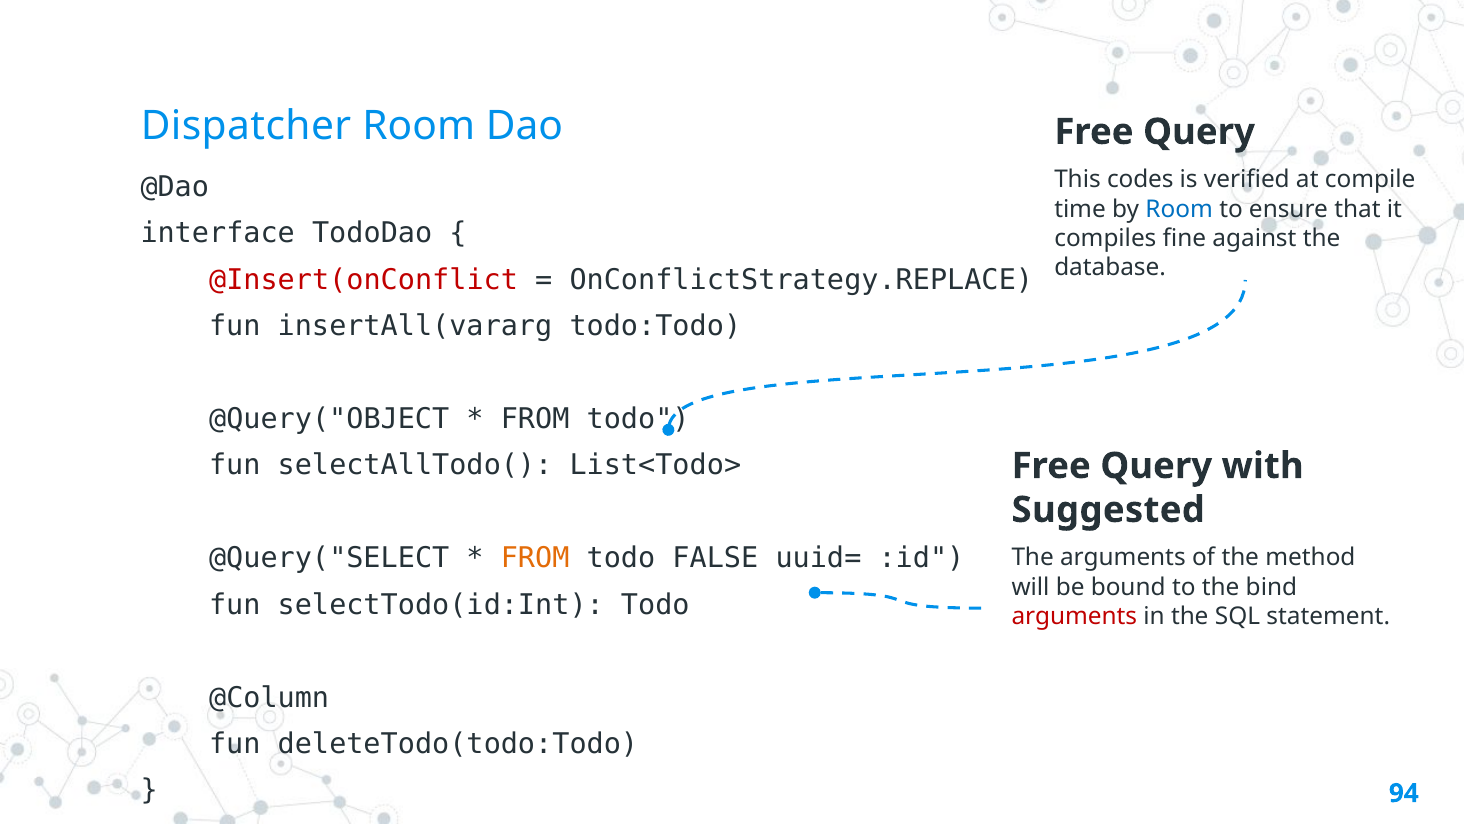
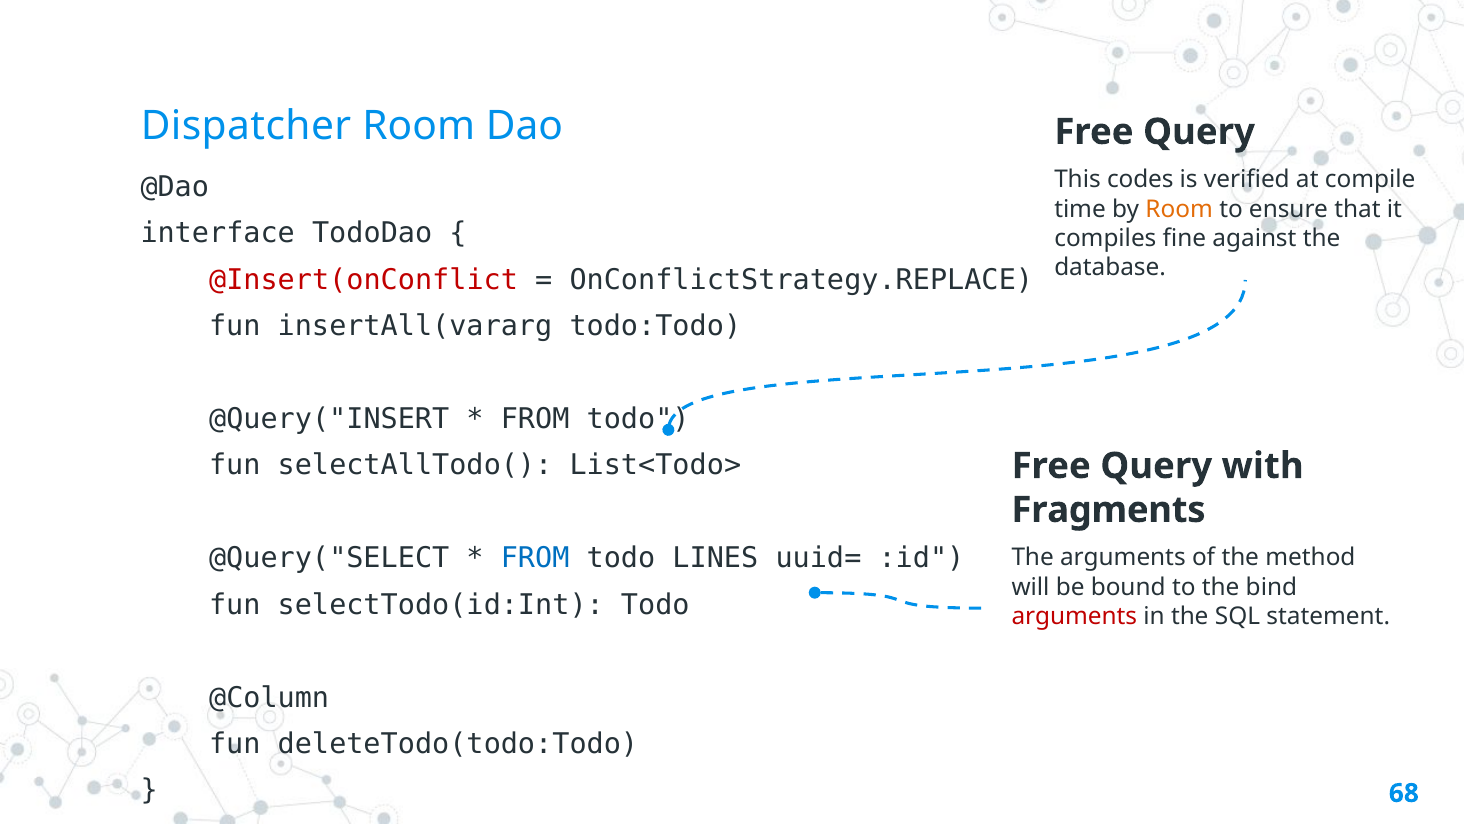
Room at (1179, 209) colour: blue -> orange
@Query("OBJECT: @Query("OBJECT -> @Query("INSERT
Suggested: Suggested -> Fragments
FROM at (535, 558) colour: orange -> blue
FALSE: FALSE -> LINES
94: 94 -> 68
